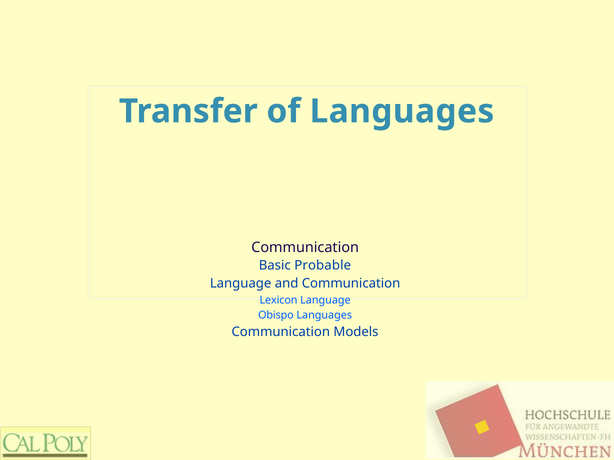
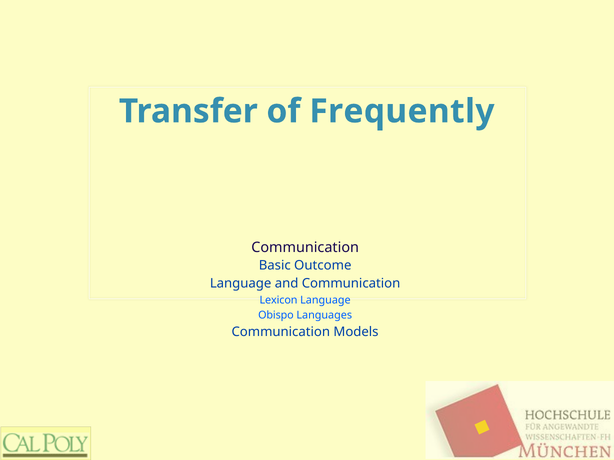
of Languages: Languages -> Frequently
Probable: Probable -> Outcome
